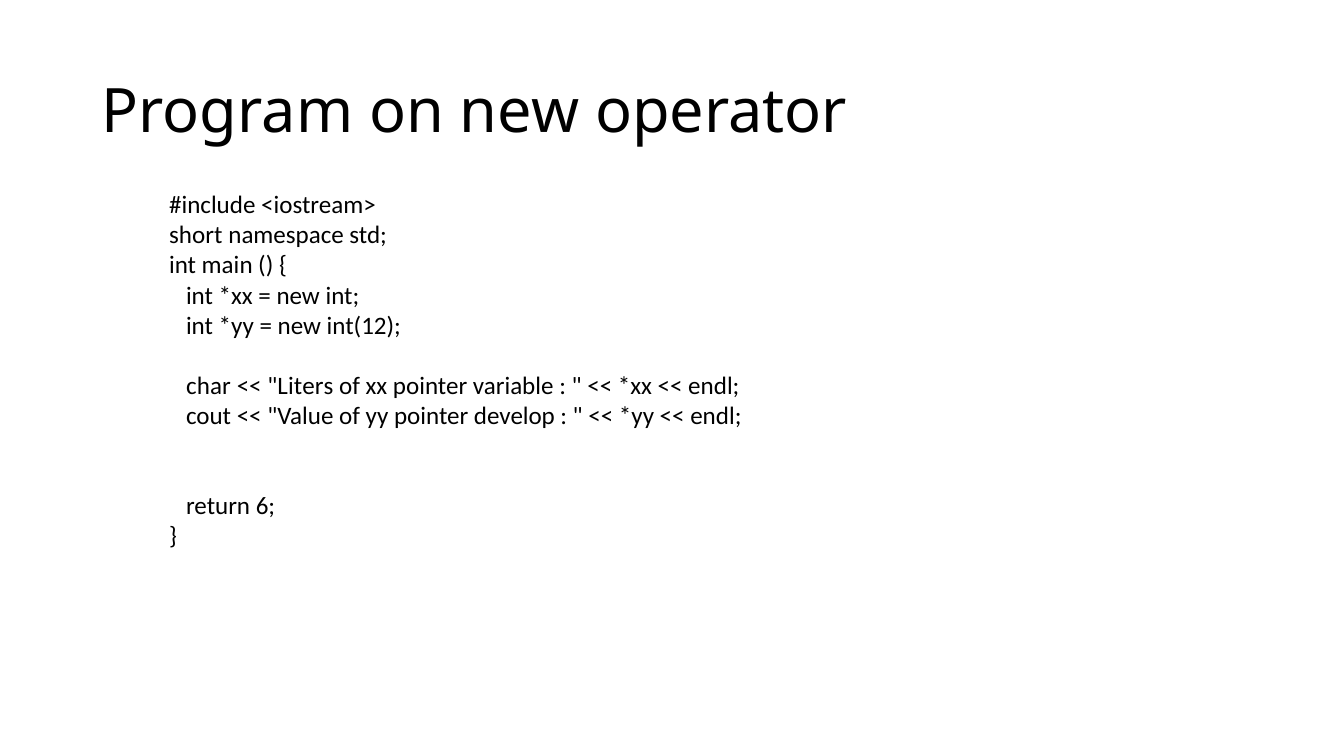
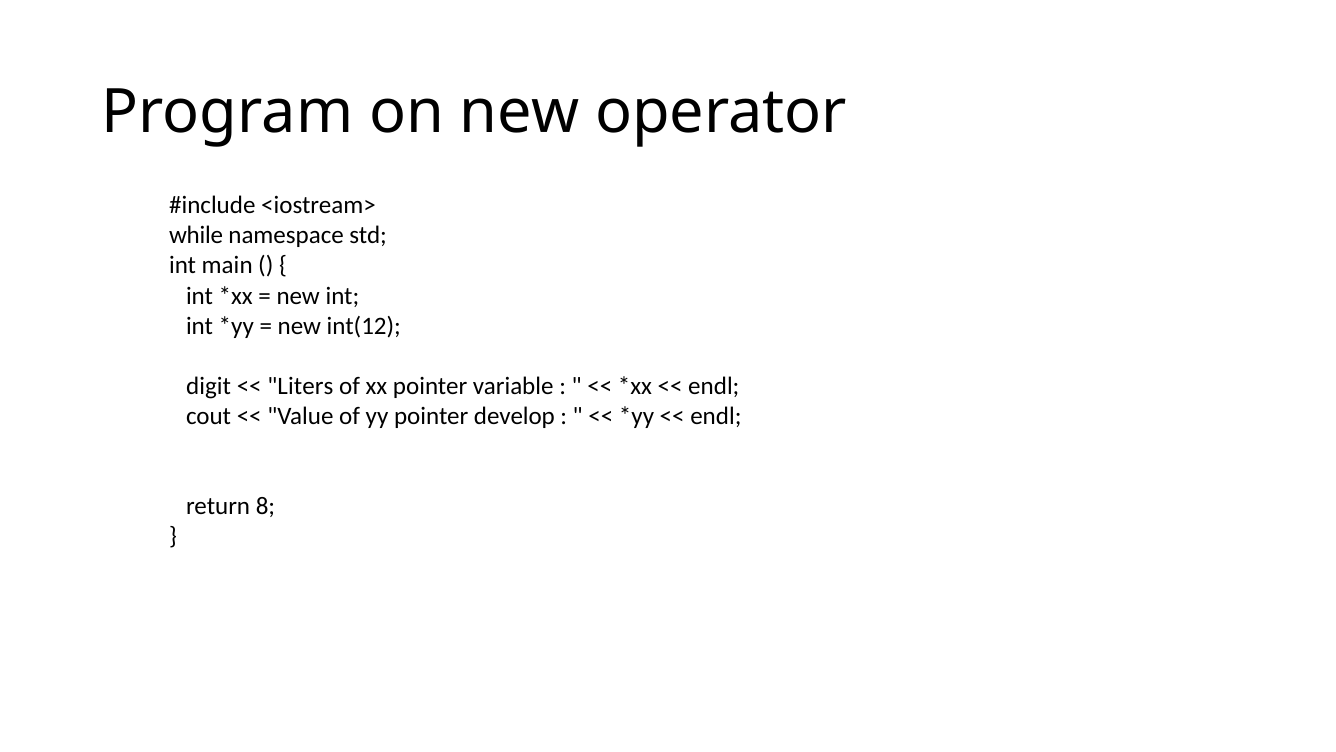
short: short -> while
char: char -> digit
6: 6 -> 8
